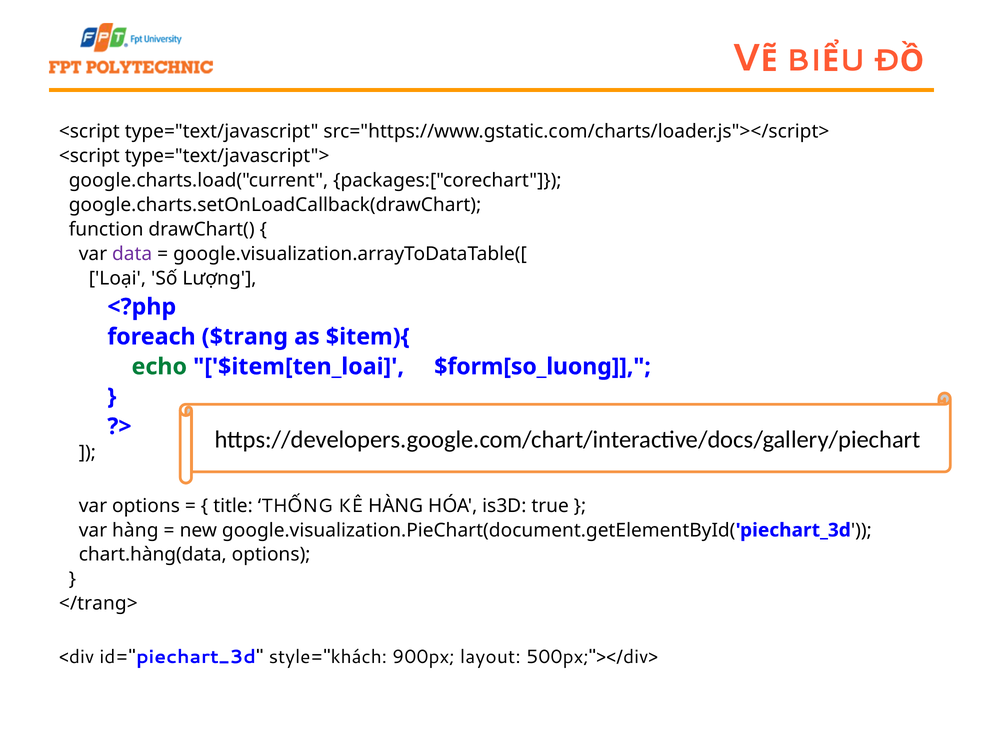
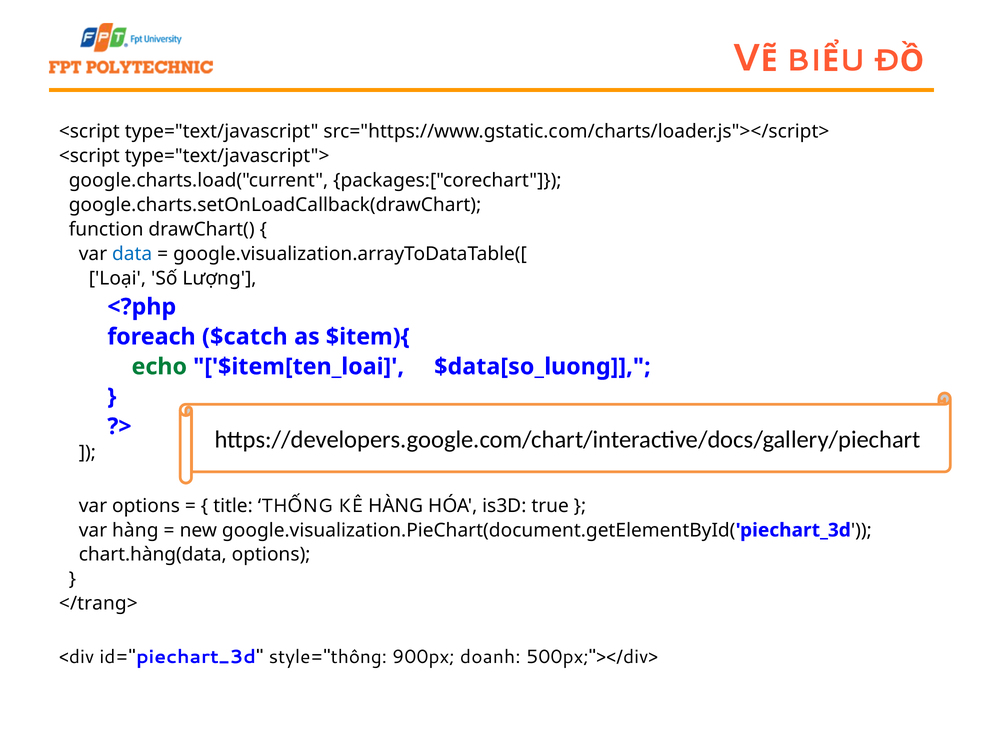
data colour: purple -> blue
$trang: $trang -> $catch
$form[so_luong: $form[so_luong -> $data[so_luong
style="khách: style="khách -> style="thông
layout: layout -> doanh
